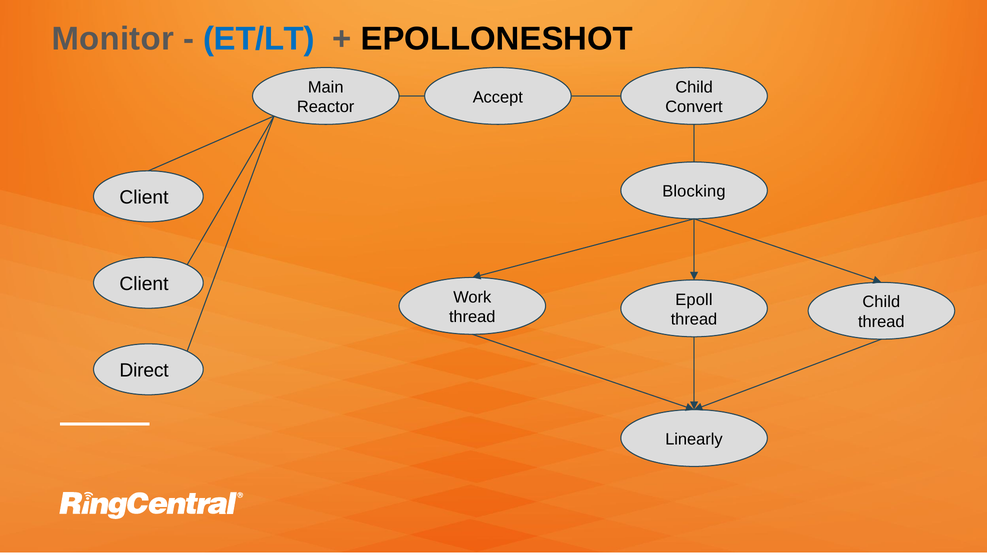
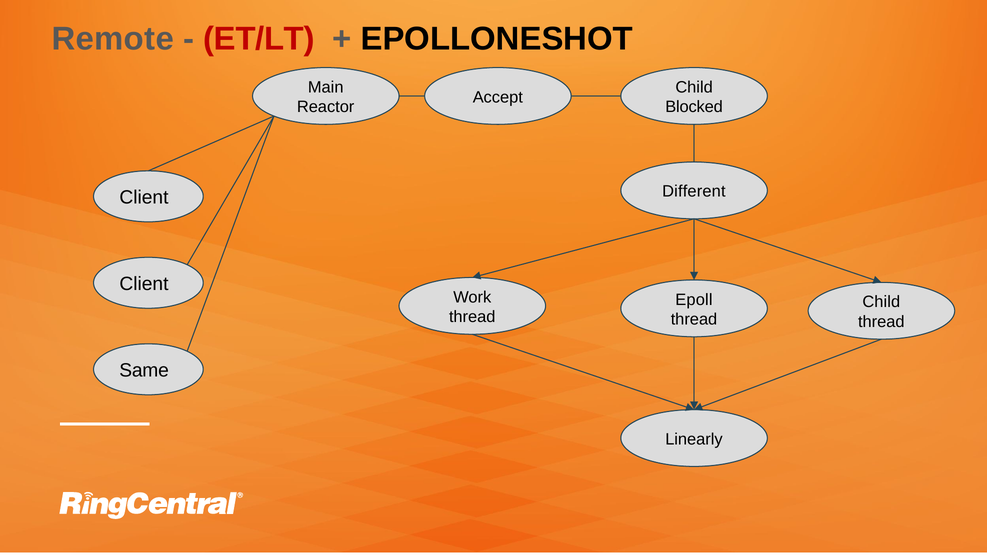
Monitor: Monitor -> Remote
ET/LT colour: blue -> red
Convert: Convert -> Blocked
Blocking: Blocking -> Different
Direct: Direct -> Same
